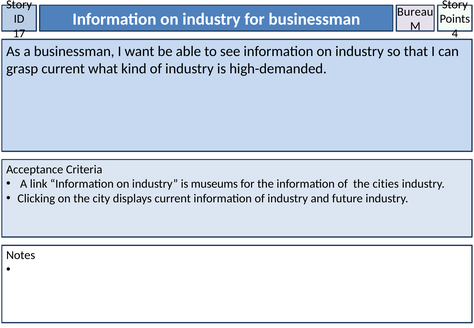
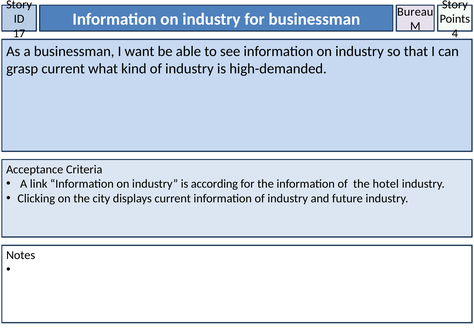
museums: museums -> according
cities: cities -> hotel
